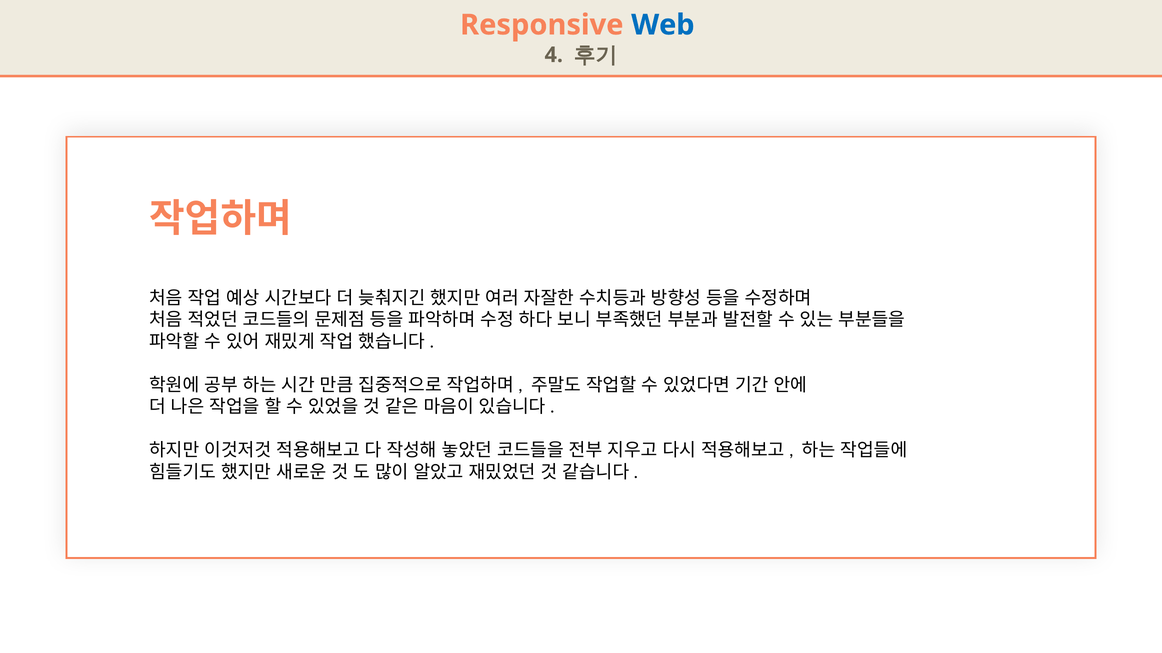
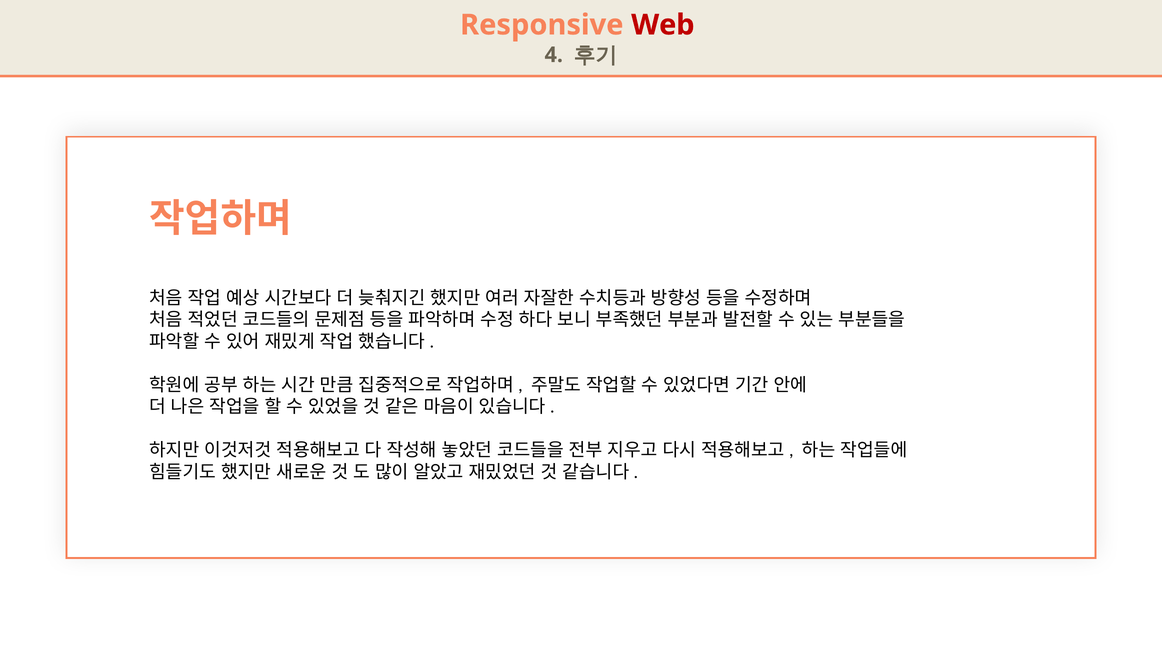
Web colour: blue -> red
